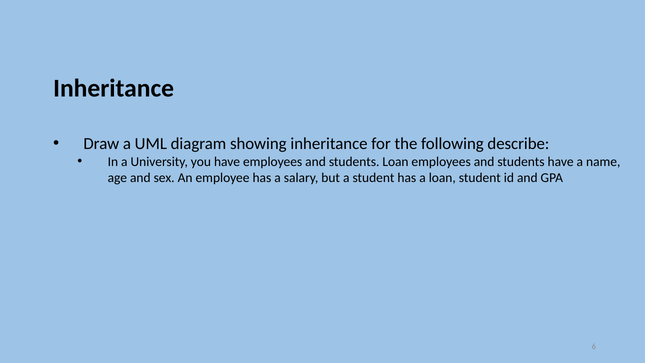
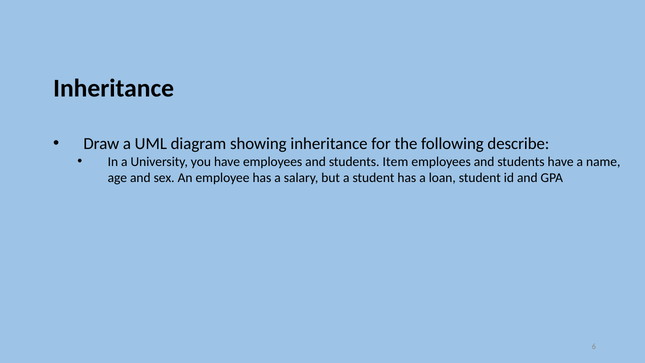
students Loan: Loan -> Item
